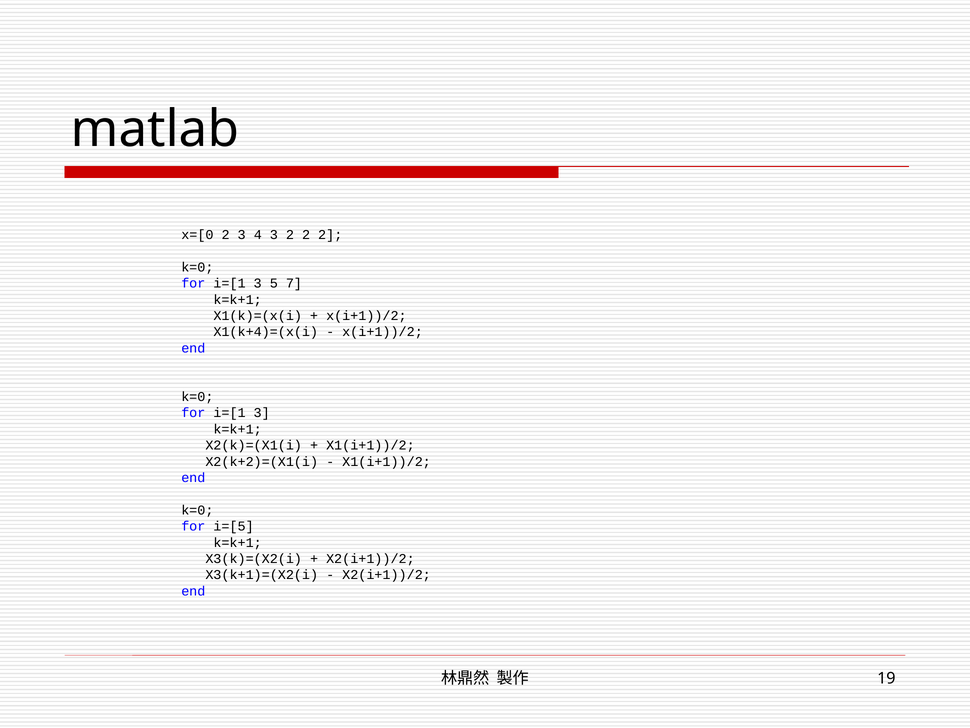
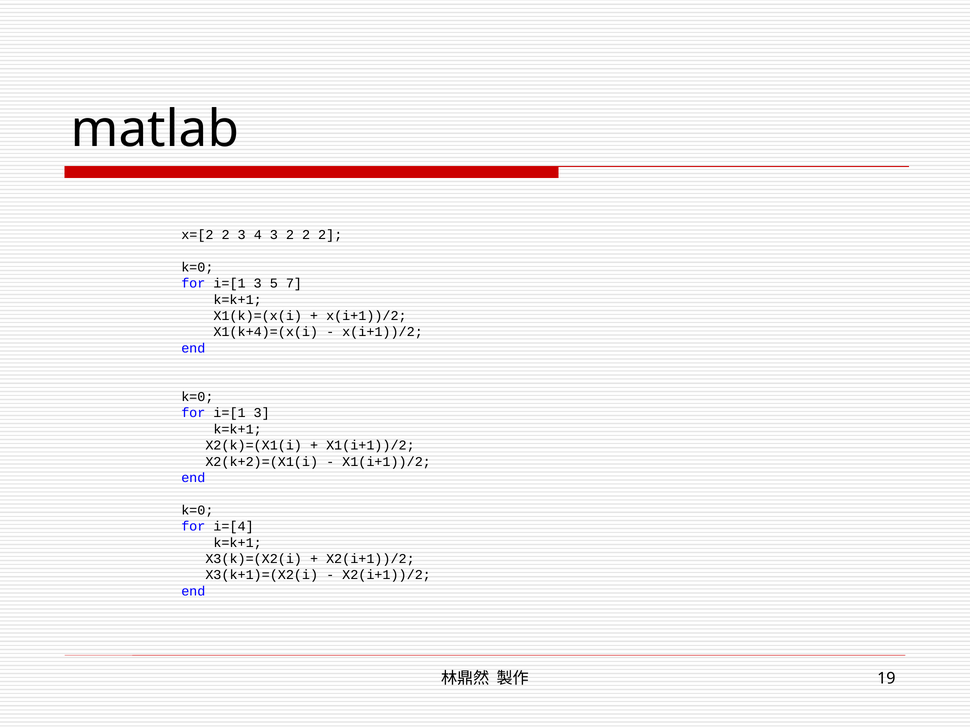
x=[0: x=[0 -> x=[2
i=[5: i=[5 -> i=[4
